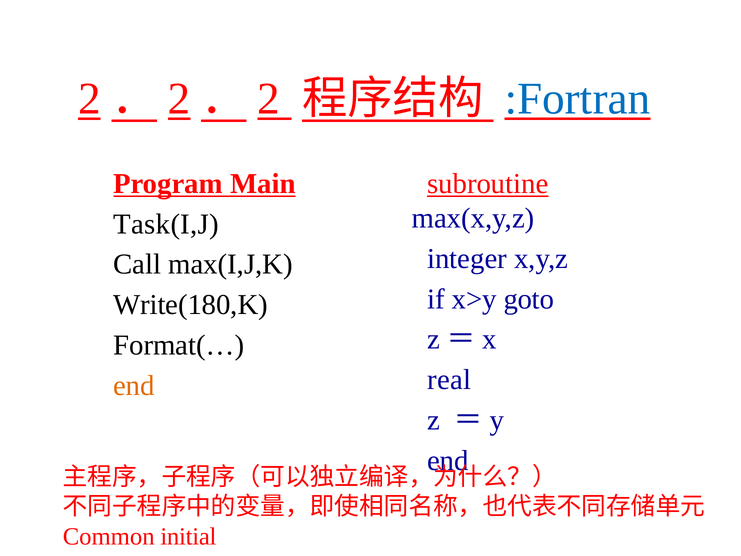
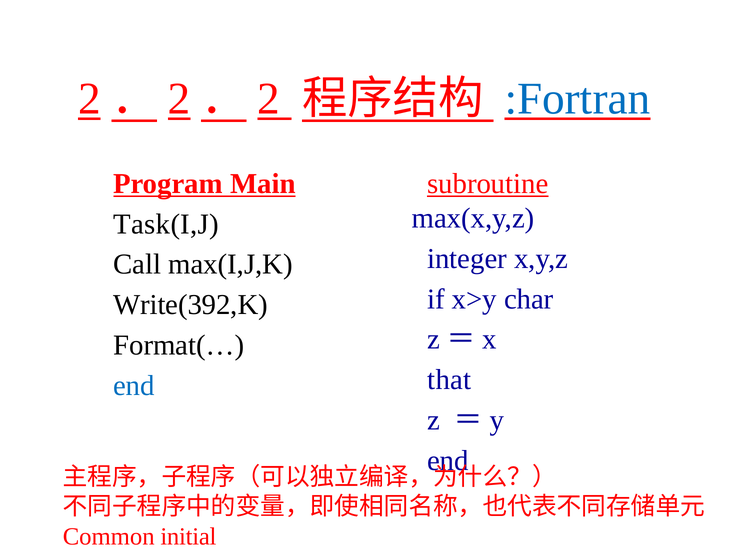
goto: goto -> char
Write(180,K: Write(180,K -> Write(392,K
real: real -> that
end at (134, 385) colour: orange -> blue
